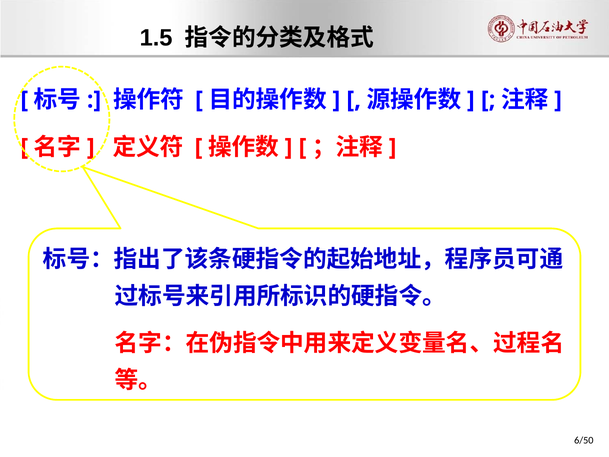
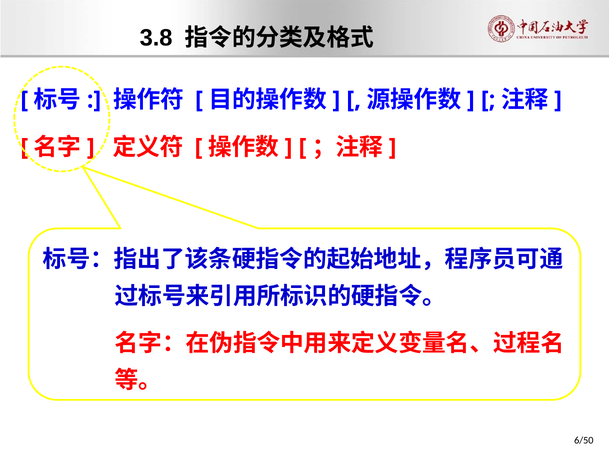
1.5: 1.5 -> 3.8
